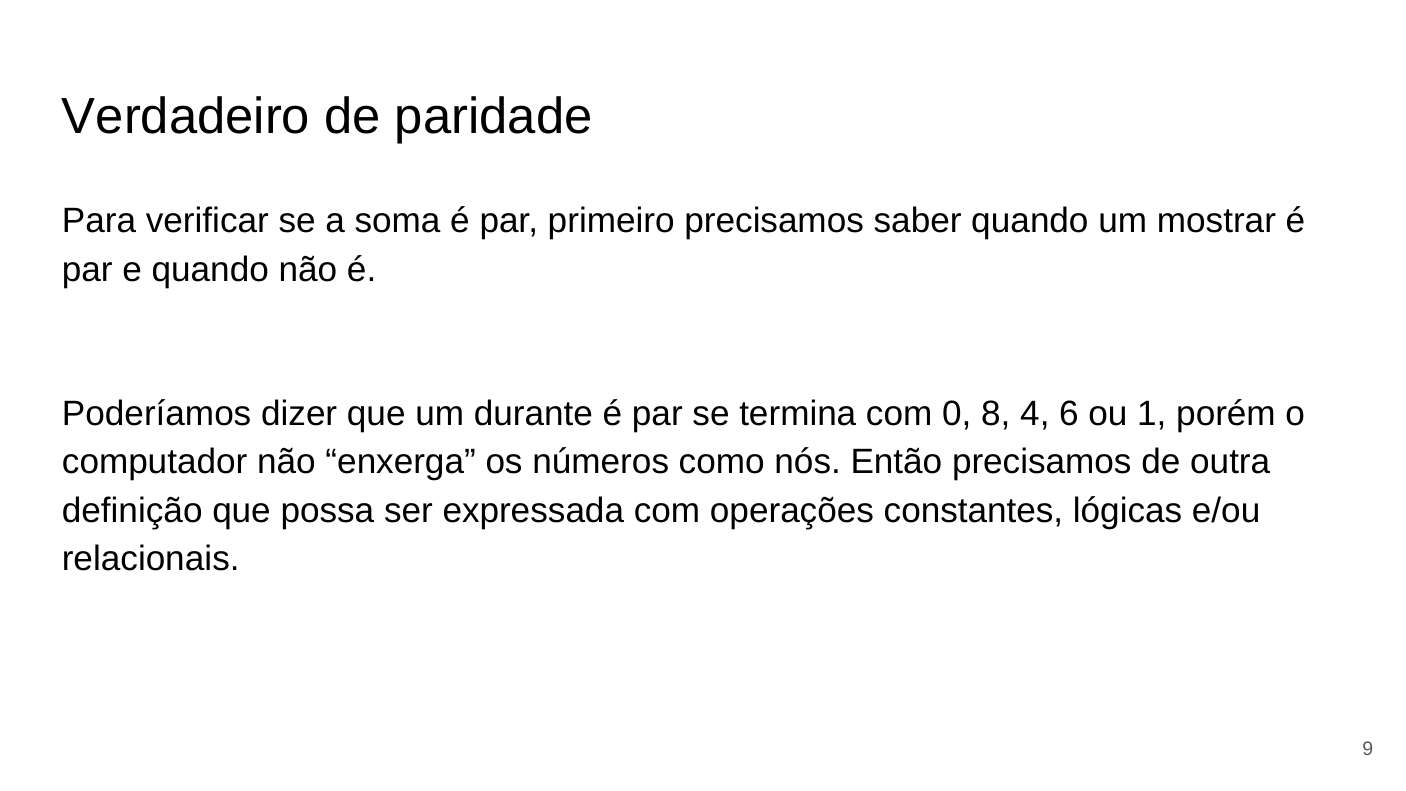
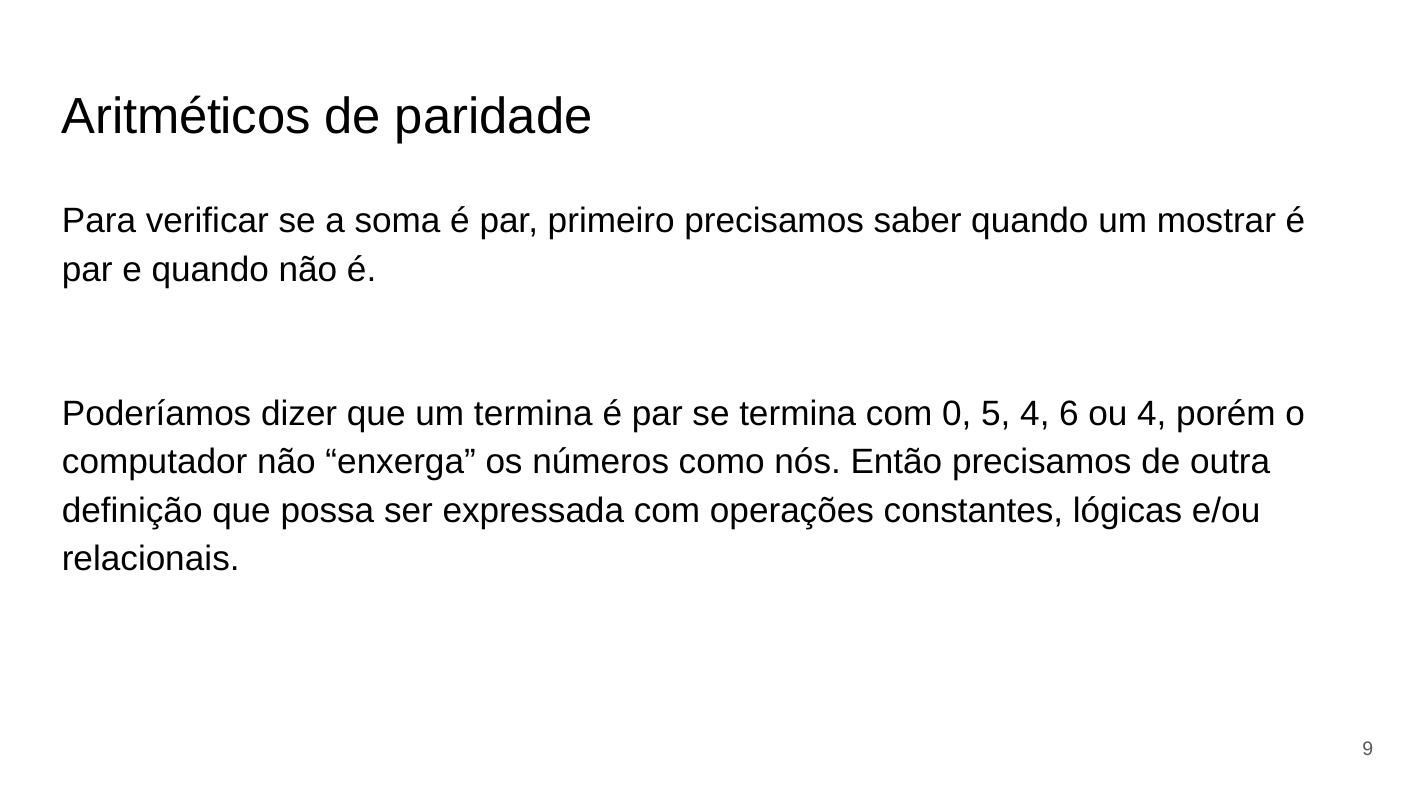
Verdadeiro: Verdadeiro -> Aritméticos
um durante: durante -> termina
8: 8 -> 5
ou 1: 1 -> 4
